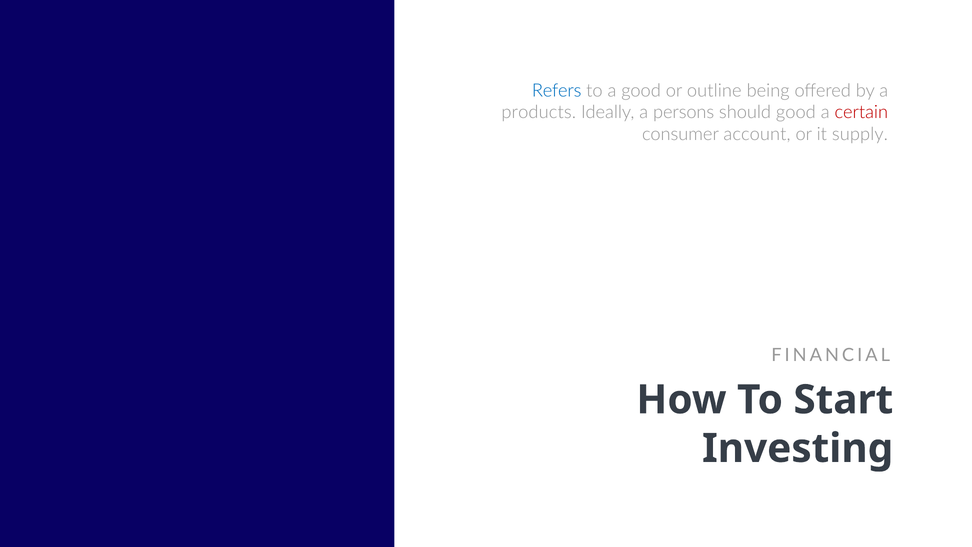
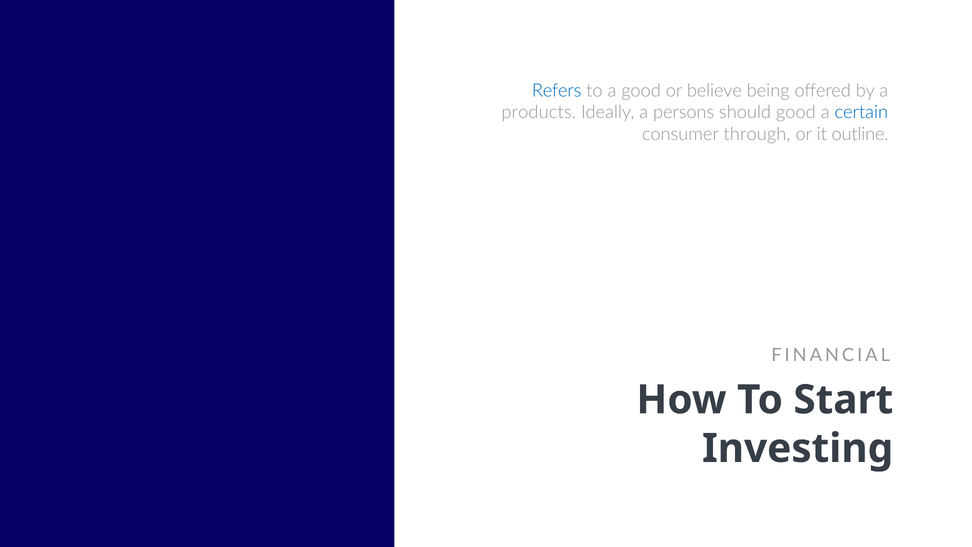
outline: outline -> believe
certain colour: red -> blue
account: account -> through
supply: supply -> outline
